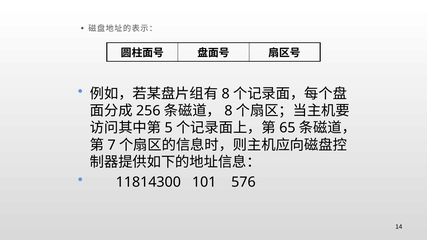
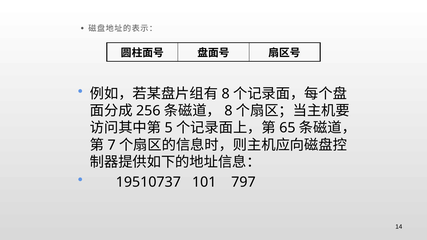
11814300: 11814300 -> 19510737
576: 576 -> 797
